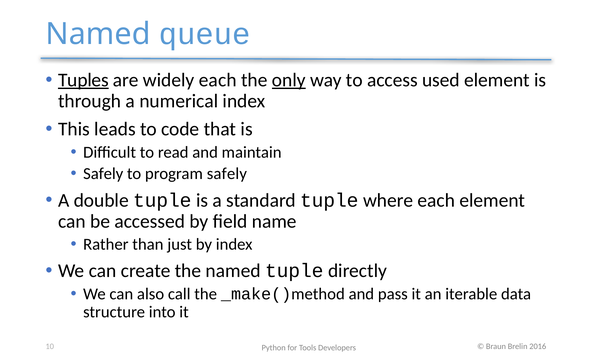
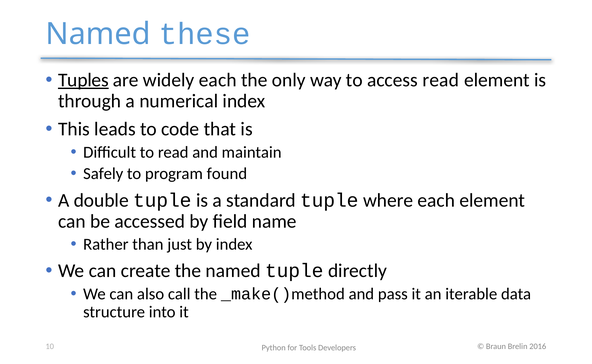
queue: queue -> these
only underline: present -> none
access used: used -> read
program safely: safely -> found
